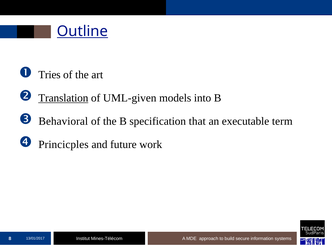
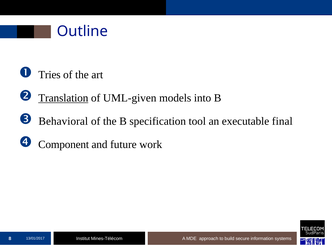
Outline underline: present -> none
that: that -> tool
term: term -> final
Princicples: Princicples -> Component
